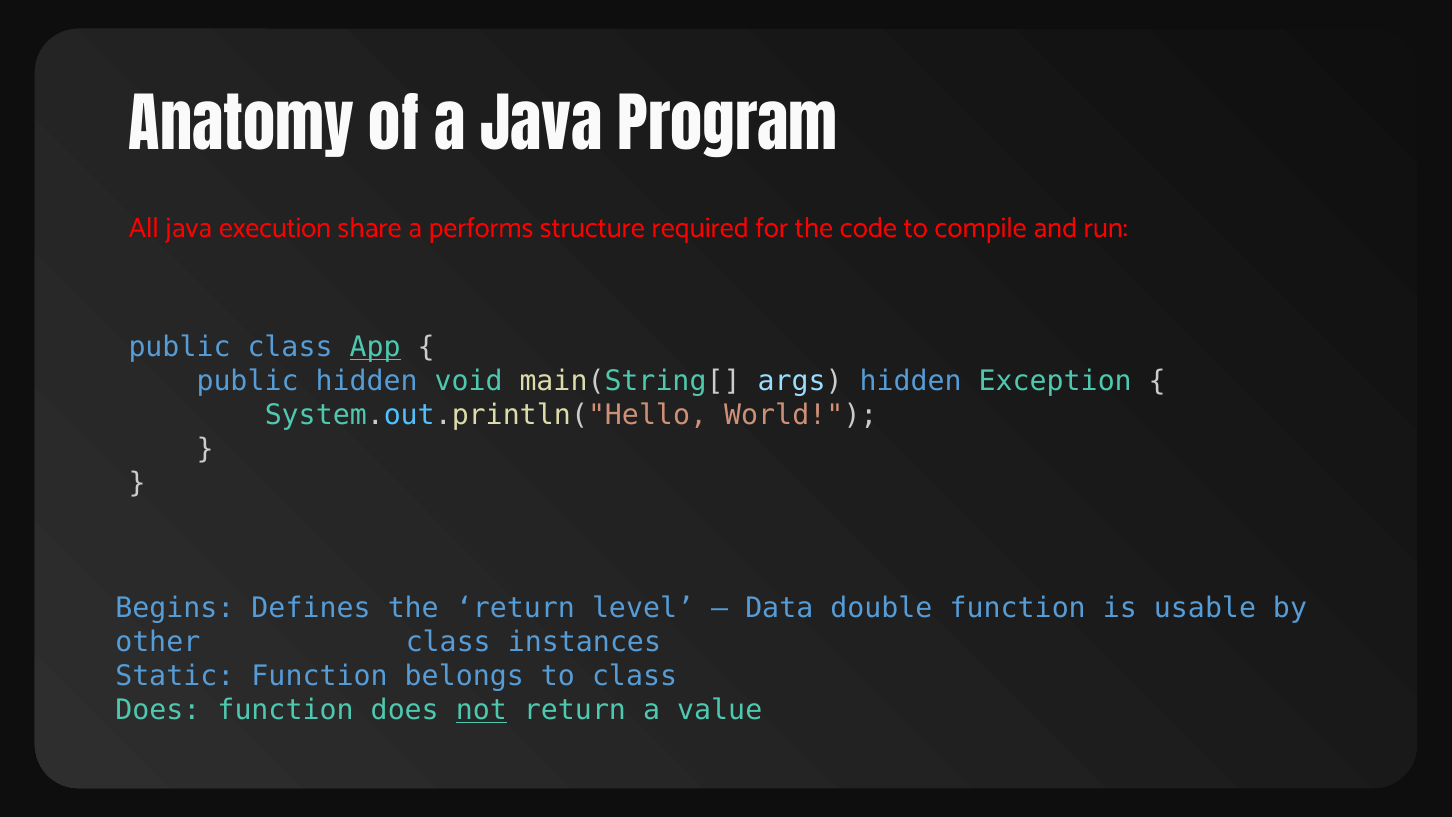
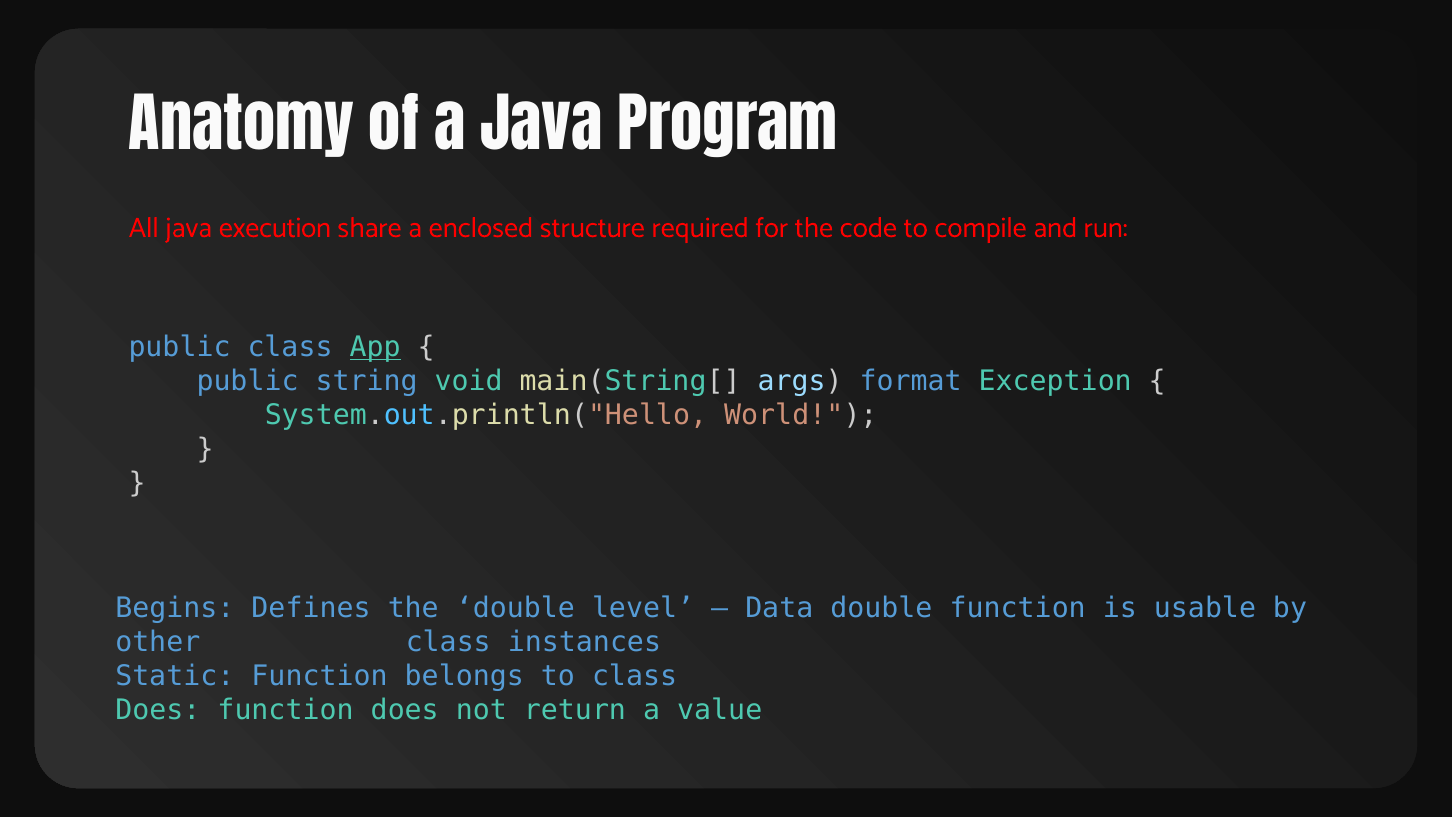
performs: performs -> enclosed
public hidden: hidden -> string
args hidden: hidden -> format
the return: return -> double
not underline: present -> none
